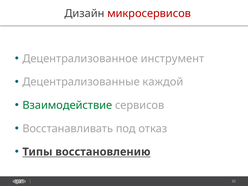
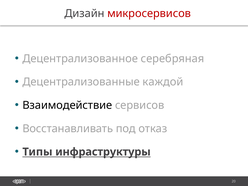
инструмент: инструмент -> серебряная
Взаимодействие colour: green -> black
восстановлению: восстановлению -> инфраструктуры
